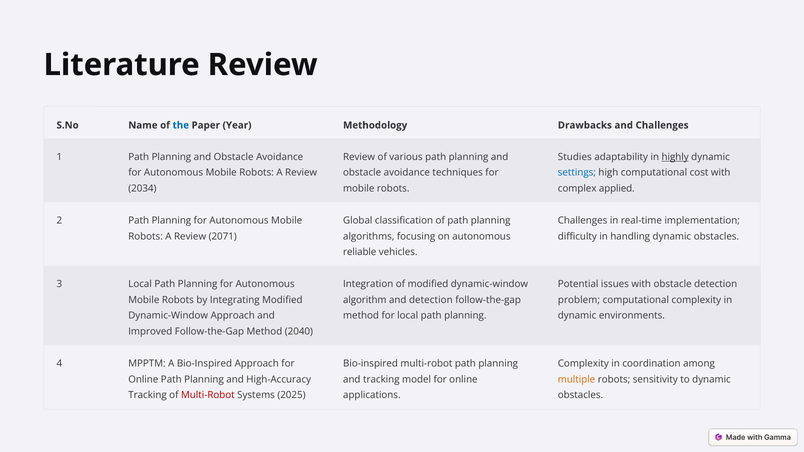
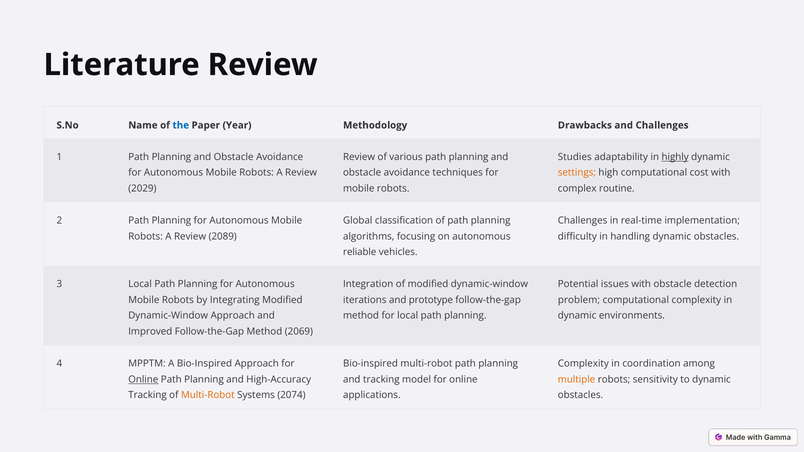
settings colour: blue -> orange
2034: 2034 -> 2029
applied: applied -> routine
2071: 2071 -> 2089
algorithm: algorithm -> iterations
and detection: detection -> prototype
2040: 2040 -> 2069
Online at (143, 380) underline: none -> present
Multi-Robot at (208, 395) colour: red -> orange
2025: 2025 -> 2074
